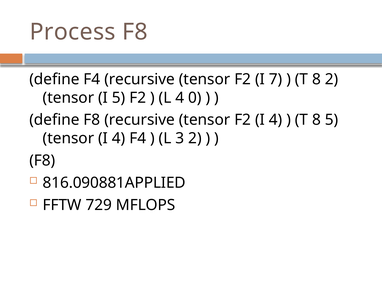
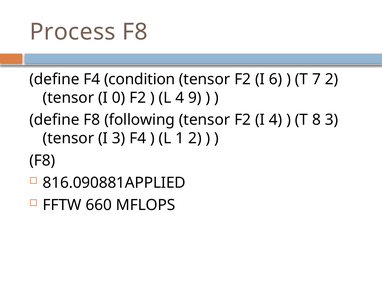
F4 recursive: recursive -> condition
7: 7 -> 6
8 at (316, 79): 8 -> 7
I 5: 5 -> 0
0: 0 -> 9
F8 recursive: recursive -> following
8 5: 5 -> 3
tensor I 4: 4 -> 3
3: 3 -> 1
729: 729 -> 660
